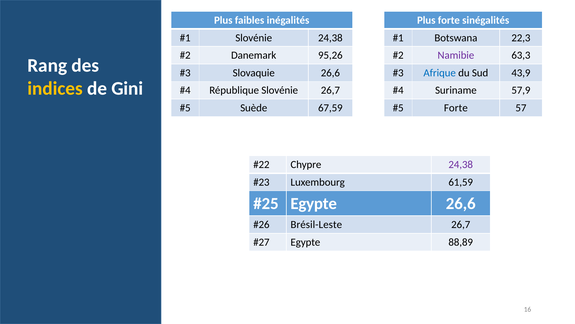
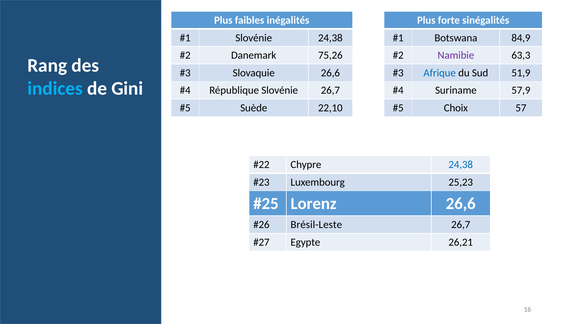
22,3: 22,3 -> 84,9
95,26: 95,26 -> 75,26
43,9: 43,9 -> 51,9
indices colour: yellow -> light blue
67,59: 67,59 -> 22,10
Forte at (456, 108): Forte -> Choix
24,38 at (461, 164) colour: purple -> blue
61,59: 61,59 -> 25,23
Egypte at (314, 203): Egypte -> Lorenz
88,89: 88,89 -> 26,21
